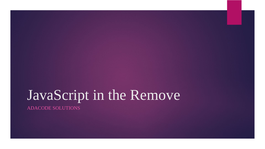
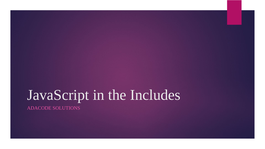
Remove: Remove -> Includes
